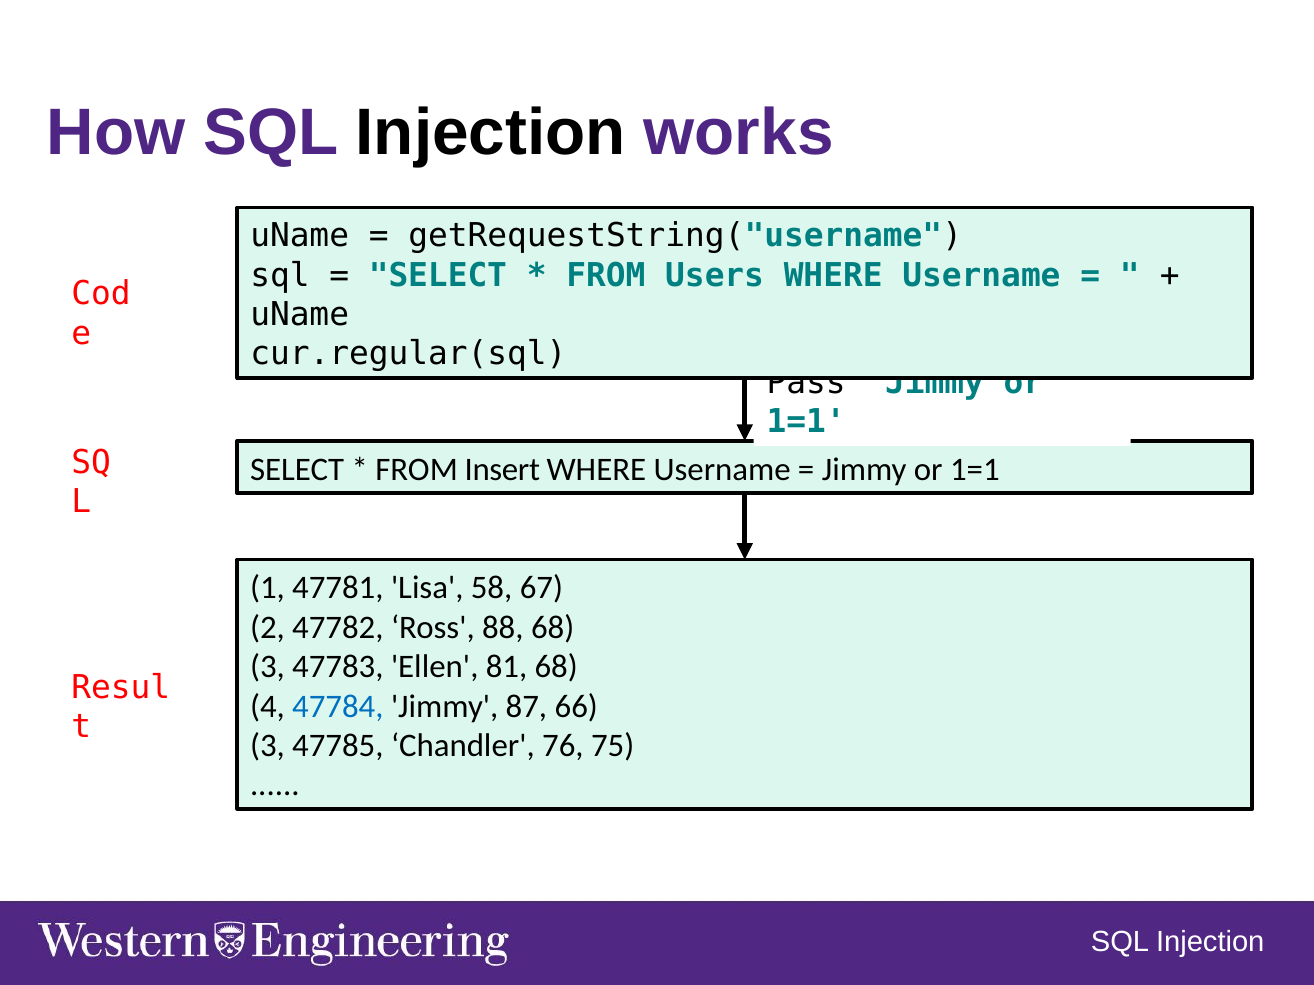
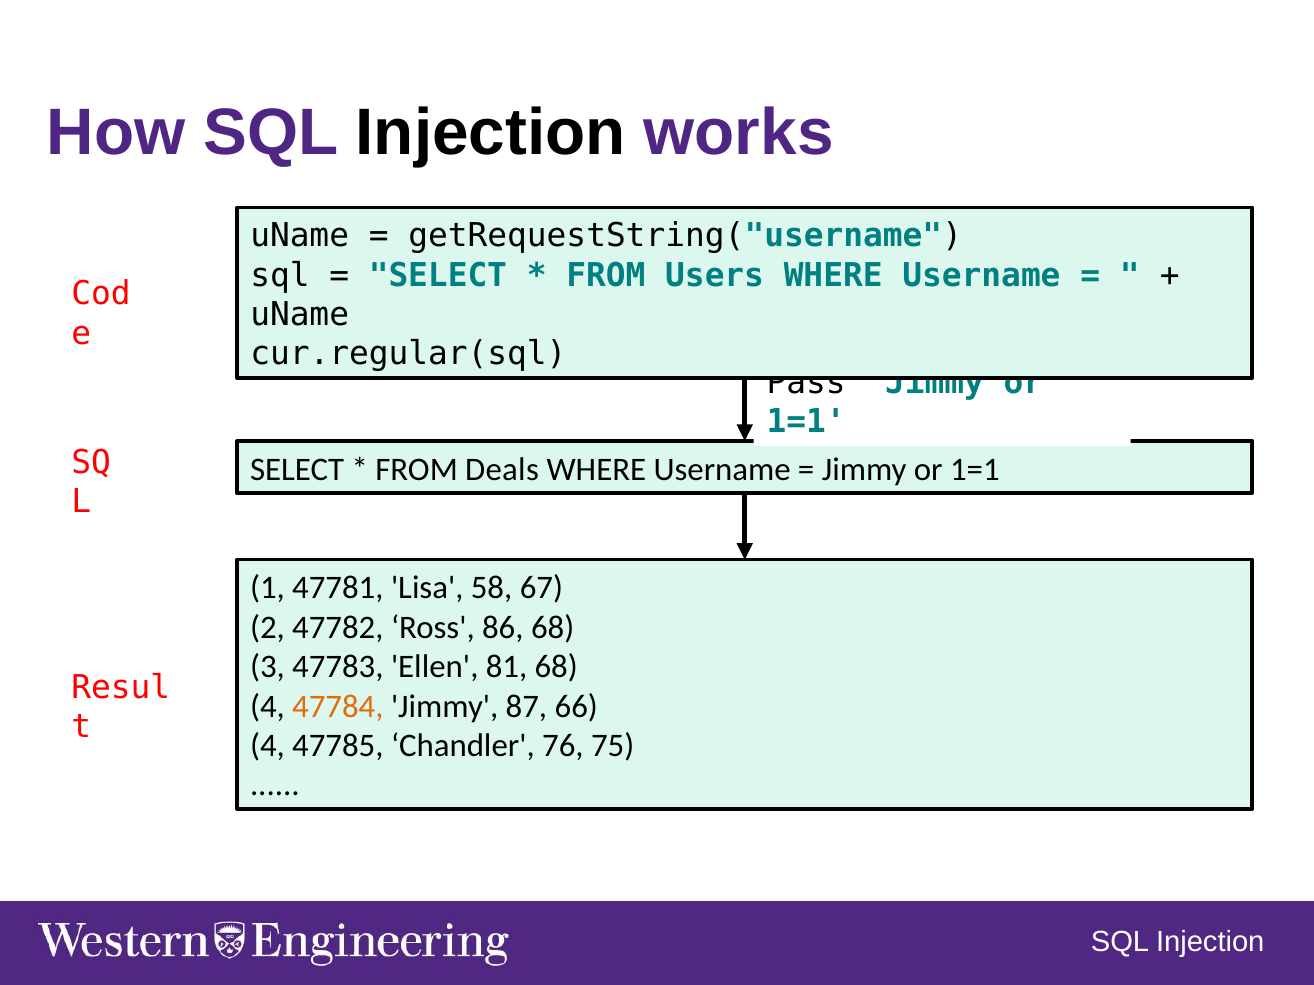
Insert: Insert -> Deals
88: 88 -> 86
47784 colour: blue -> orange
3 at (267, 746): 3 -> 4
